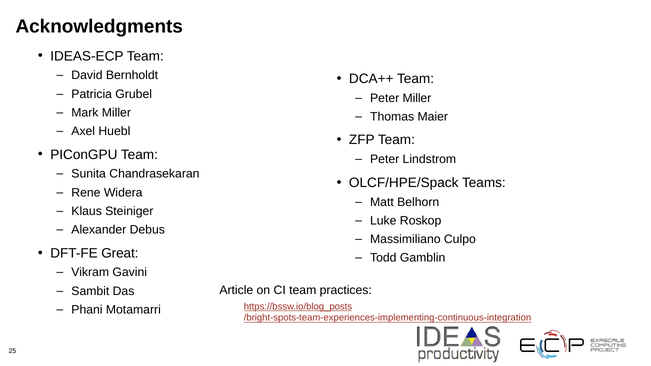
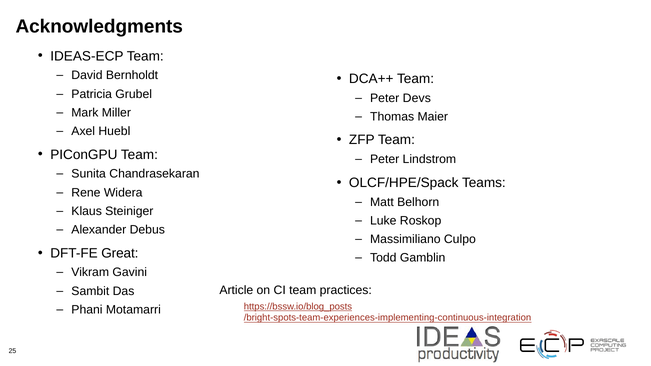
Peter Miller: Miller -> Devs
